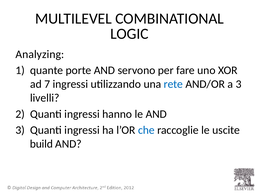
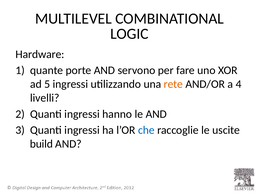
Analyzing: Analyzing -> Hardware
7: 7 -> 5
rete colour: blue -> orange
a 3: 3 -> 4
